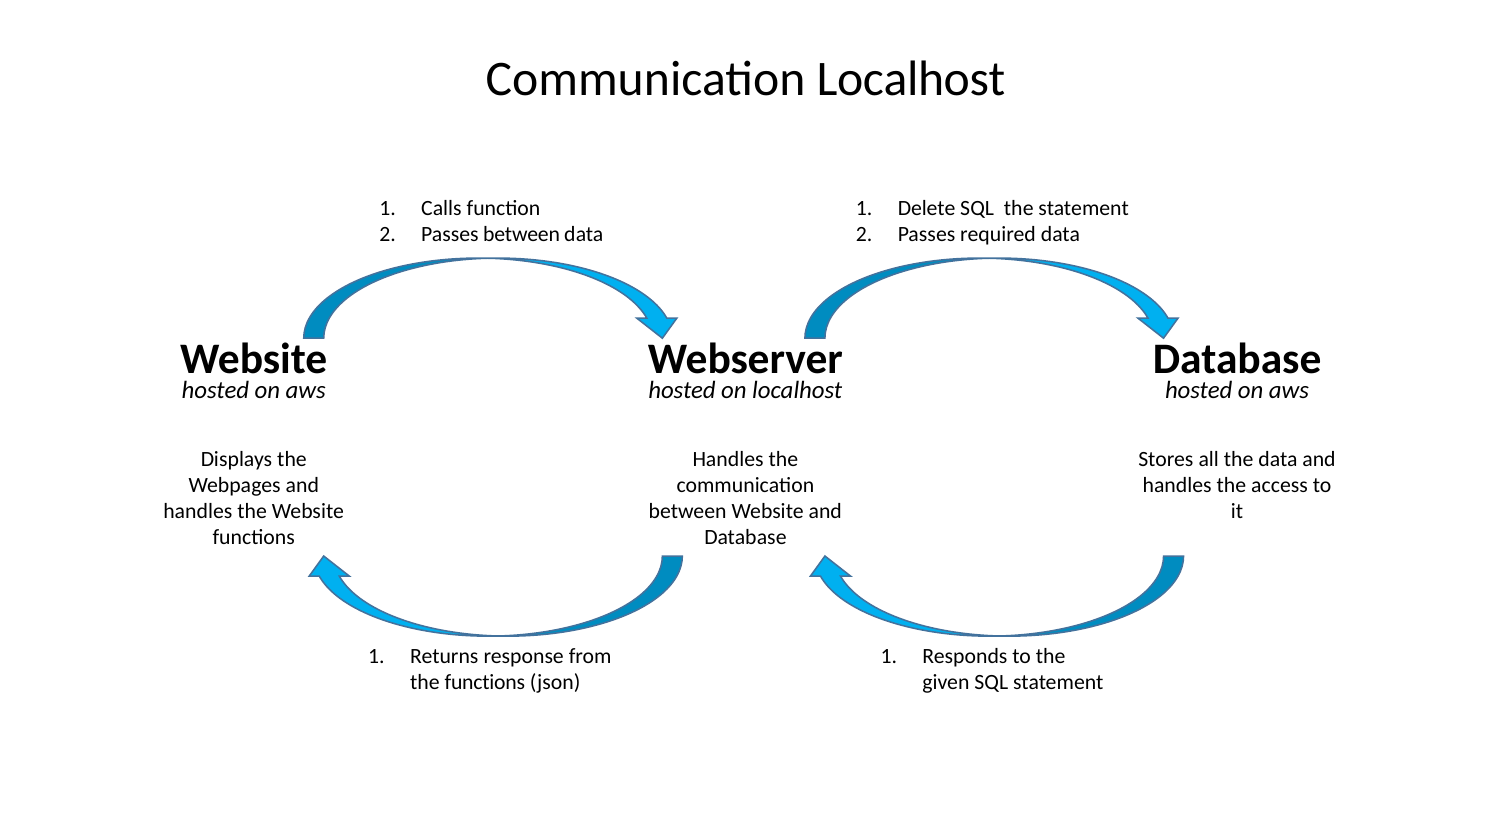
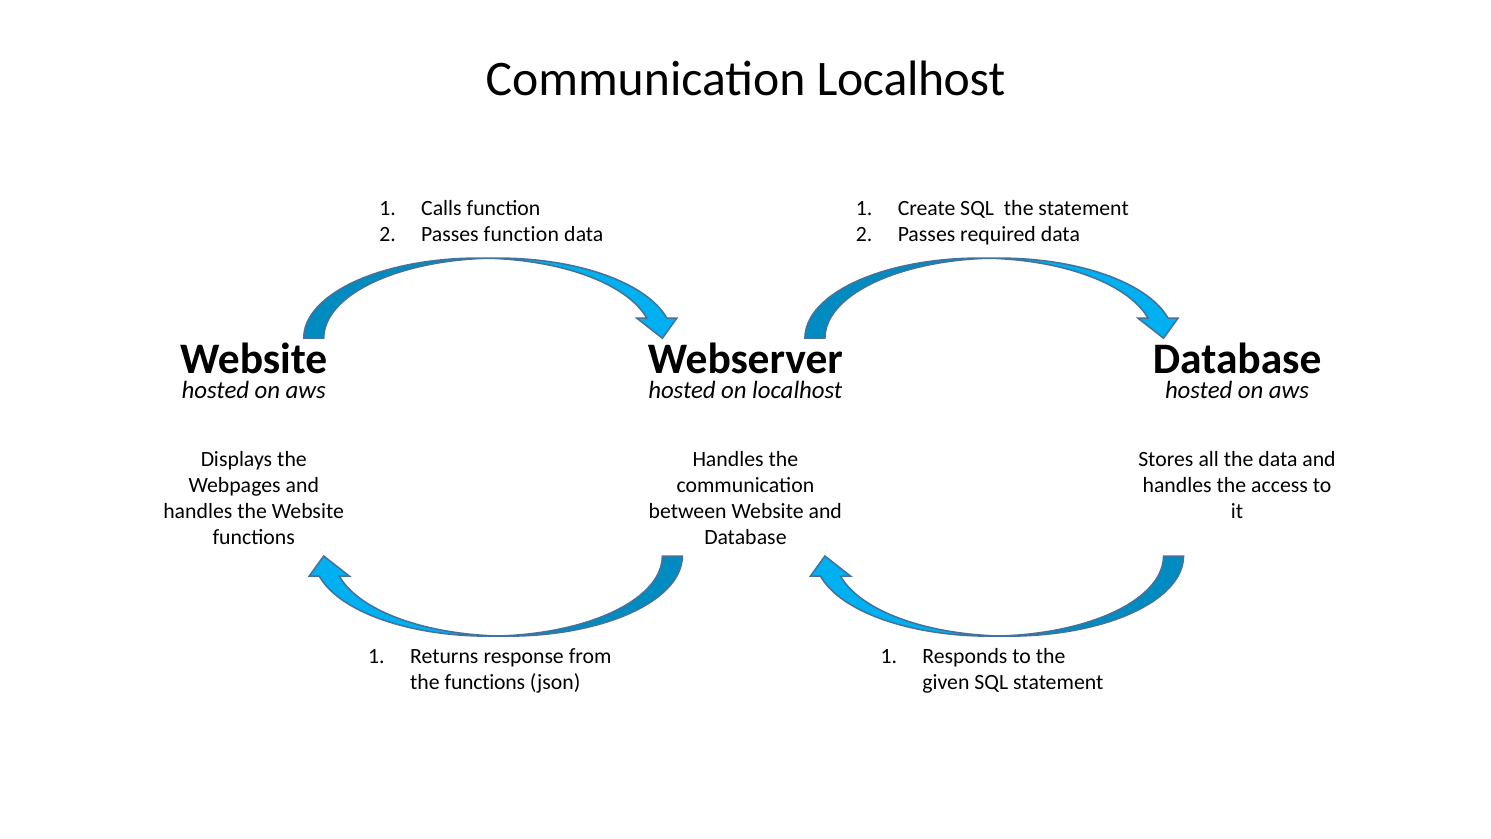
Delete: Delete -> Create
Passes between: between -> function
